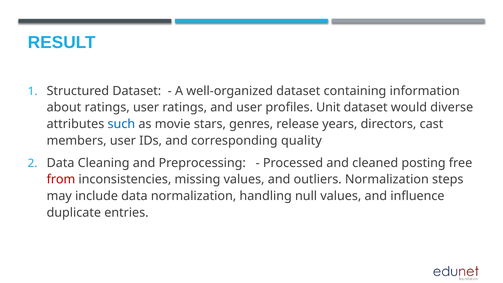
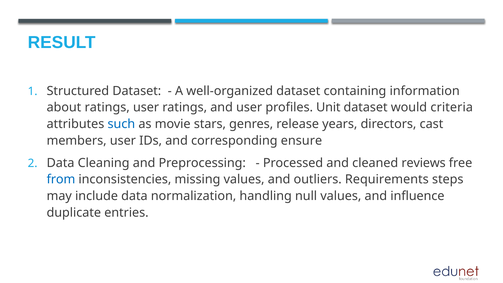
diverse: diverse -> criteria
quality: quality -> ensure
posting: posting -> reviews
from colour: red -> blue
outliers Normalization: Normalization -> Requirements
